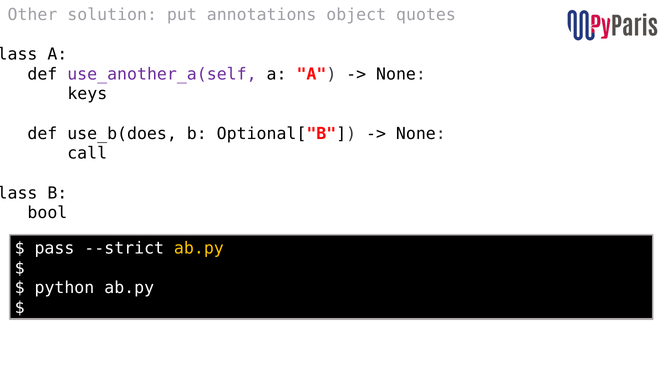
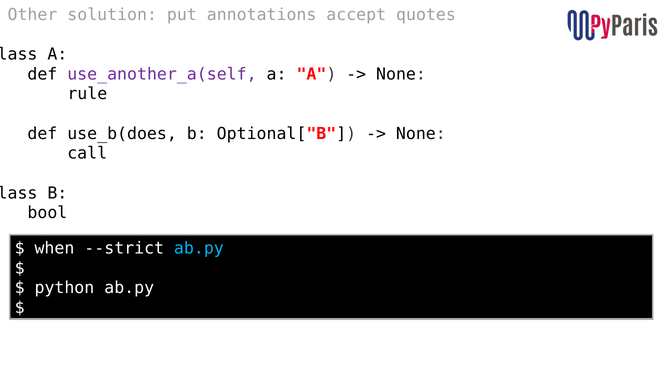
object: object -> accept
keys: keys -> rule
pass: pass -> when
ab.py at (199, 249) colour: yellow -> light blue
